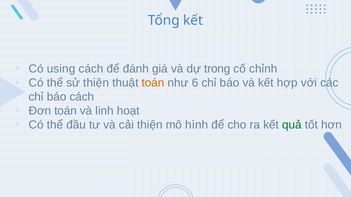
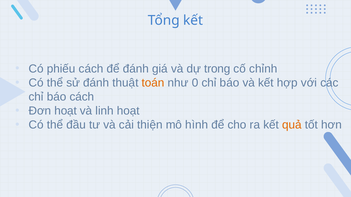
using: using -> phiếu
sử thiện: thiện -> đánh
6: 6 -> 0
Đơn toán: toán -> hoạt
quả colour: green -> orange
